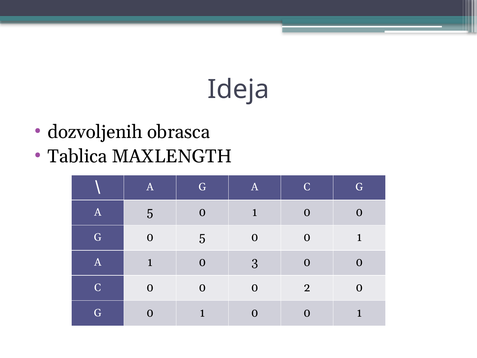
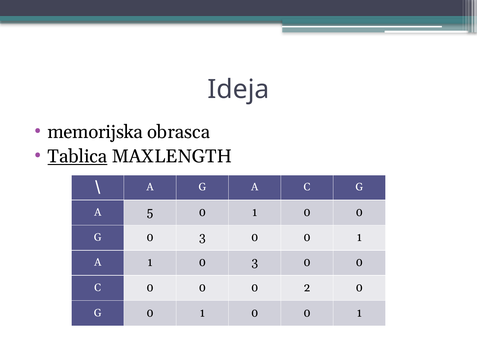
dozvoljenih: dozvoljenih -> memorijska
Tablica underline: none -> present
G 0 5: 5 -> 3
